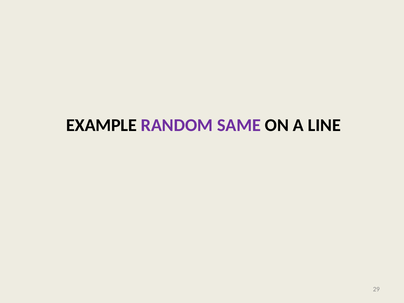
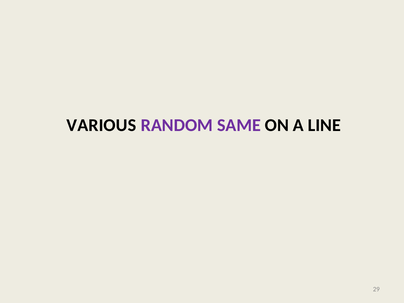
EXAMPLE: EXAMPLE -> VARIOUS
